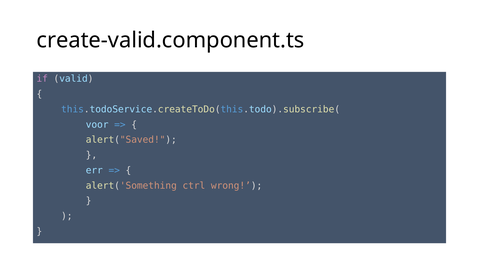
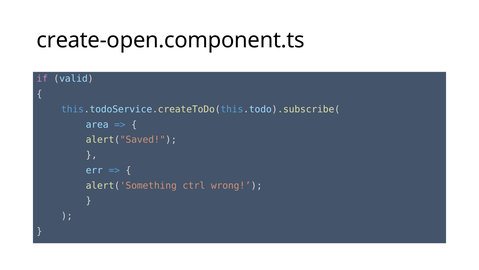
create-valid.component.ts: create-valid.component.ts -> create-open.component.ts
voor: voor -> area
